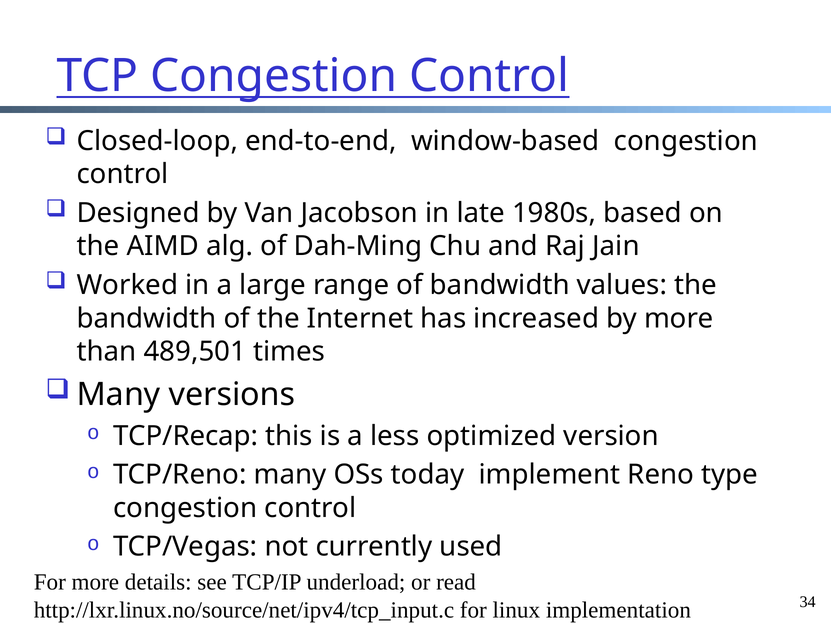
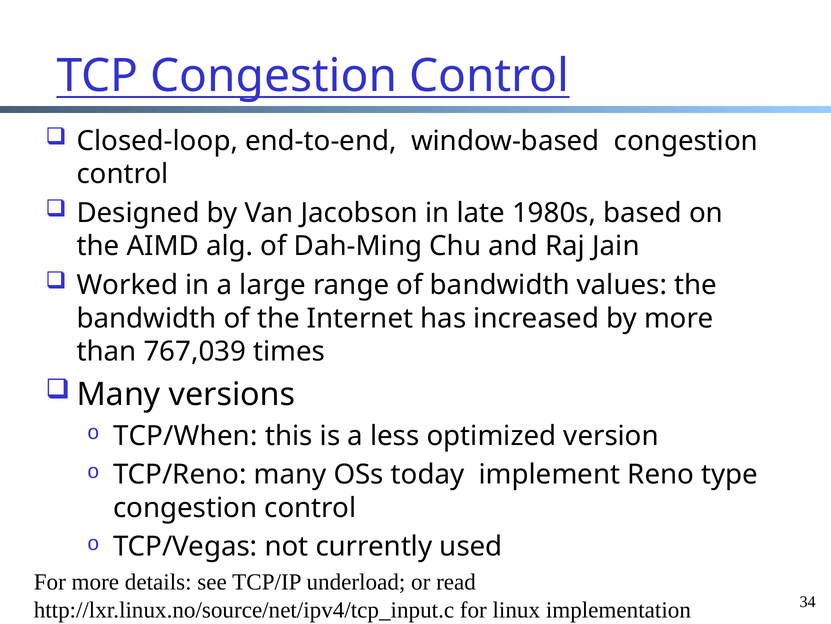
489,501: 489,501 -> 767,039
TCP/Recap: TCP/Recap -> TCP/When
